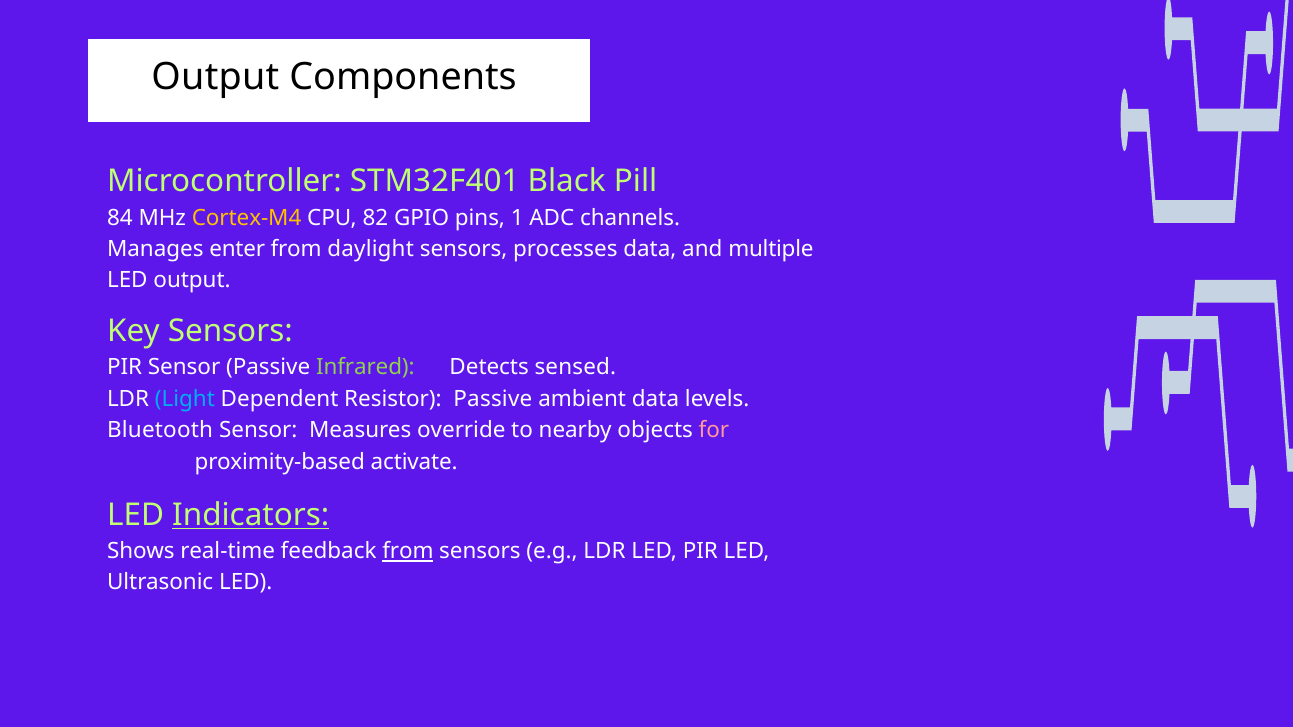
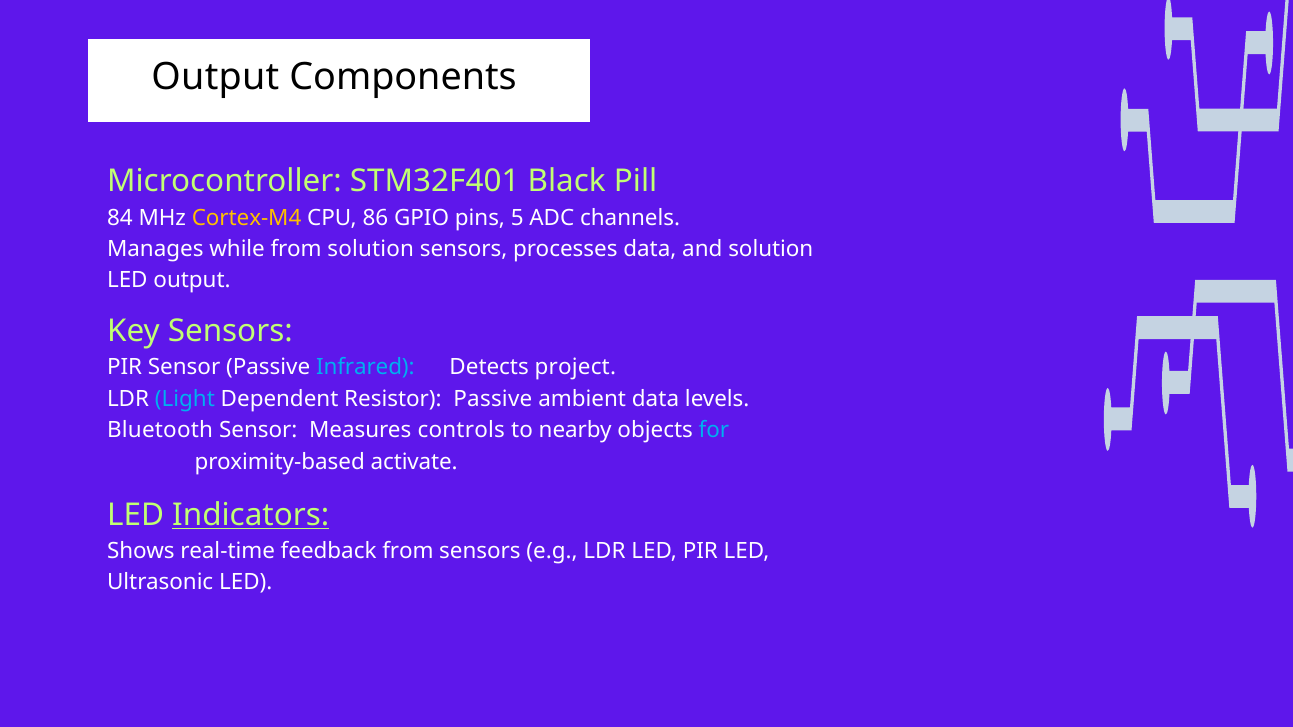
82: 82 -> 86
1: 1 -> 5
enter: enter -> while
from daylight: daylight -> solution
and multiple: multiple -> solution
Infrared colour: light green -> light blue
sensed: sensed -> project
override: override -> controls
for colour: pink -> light blue
from at (408, 551) underline: present -> none
